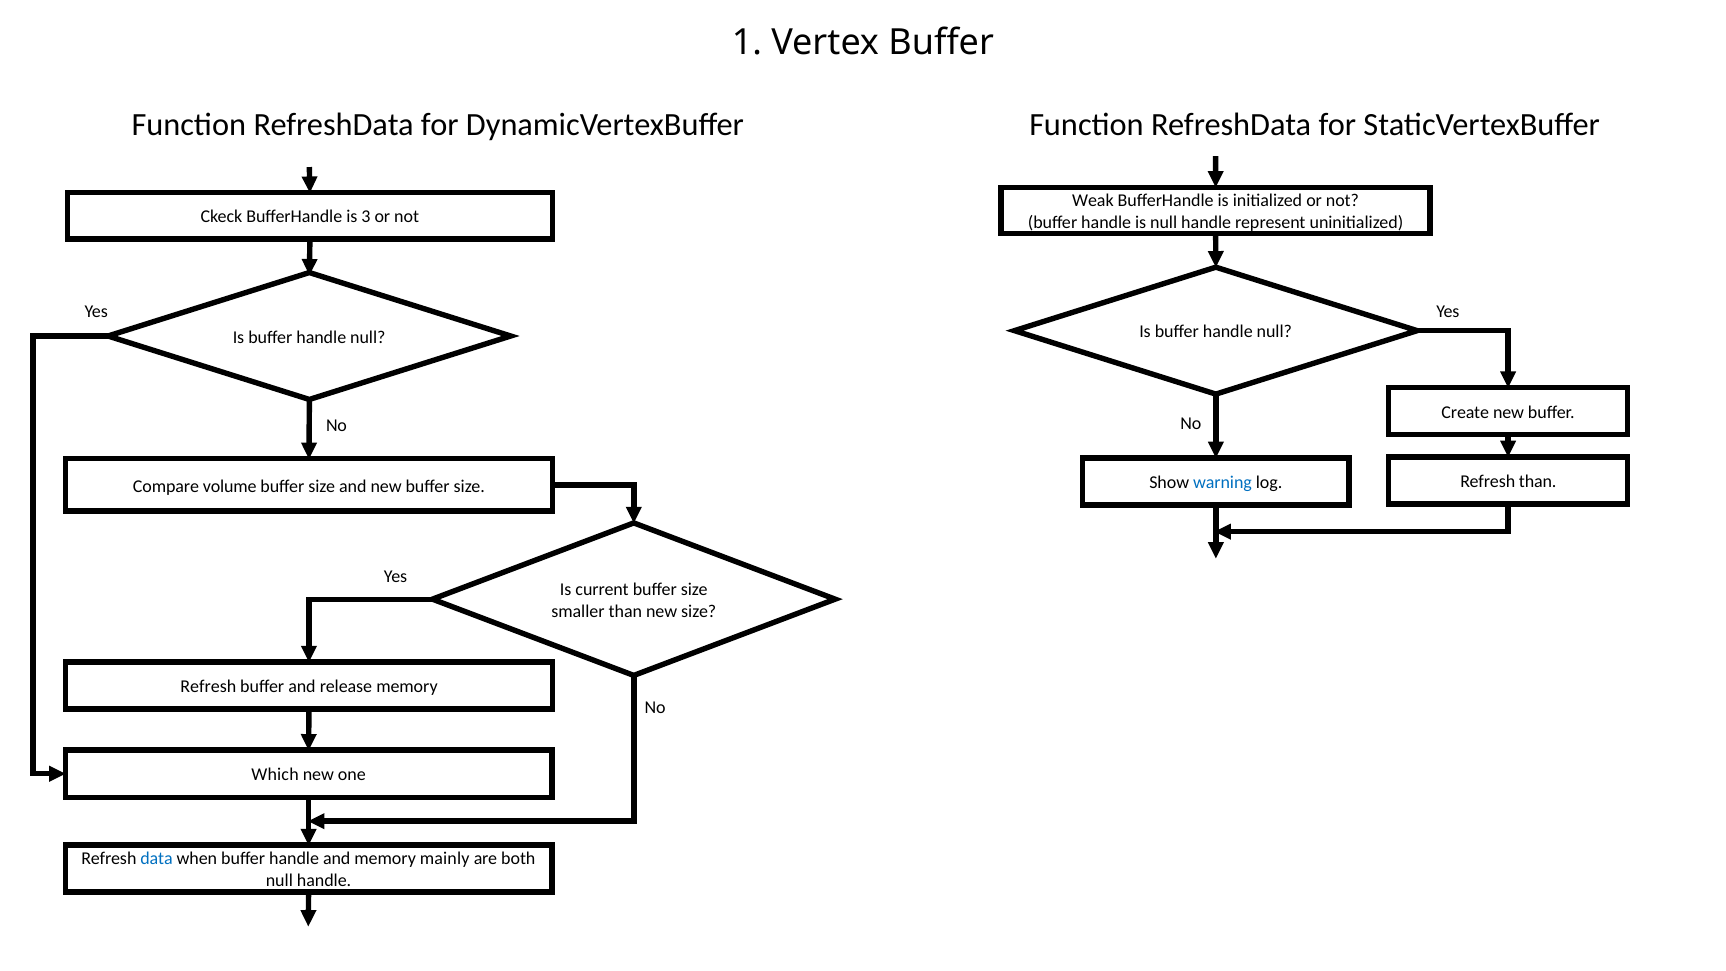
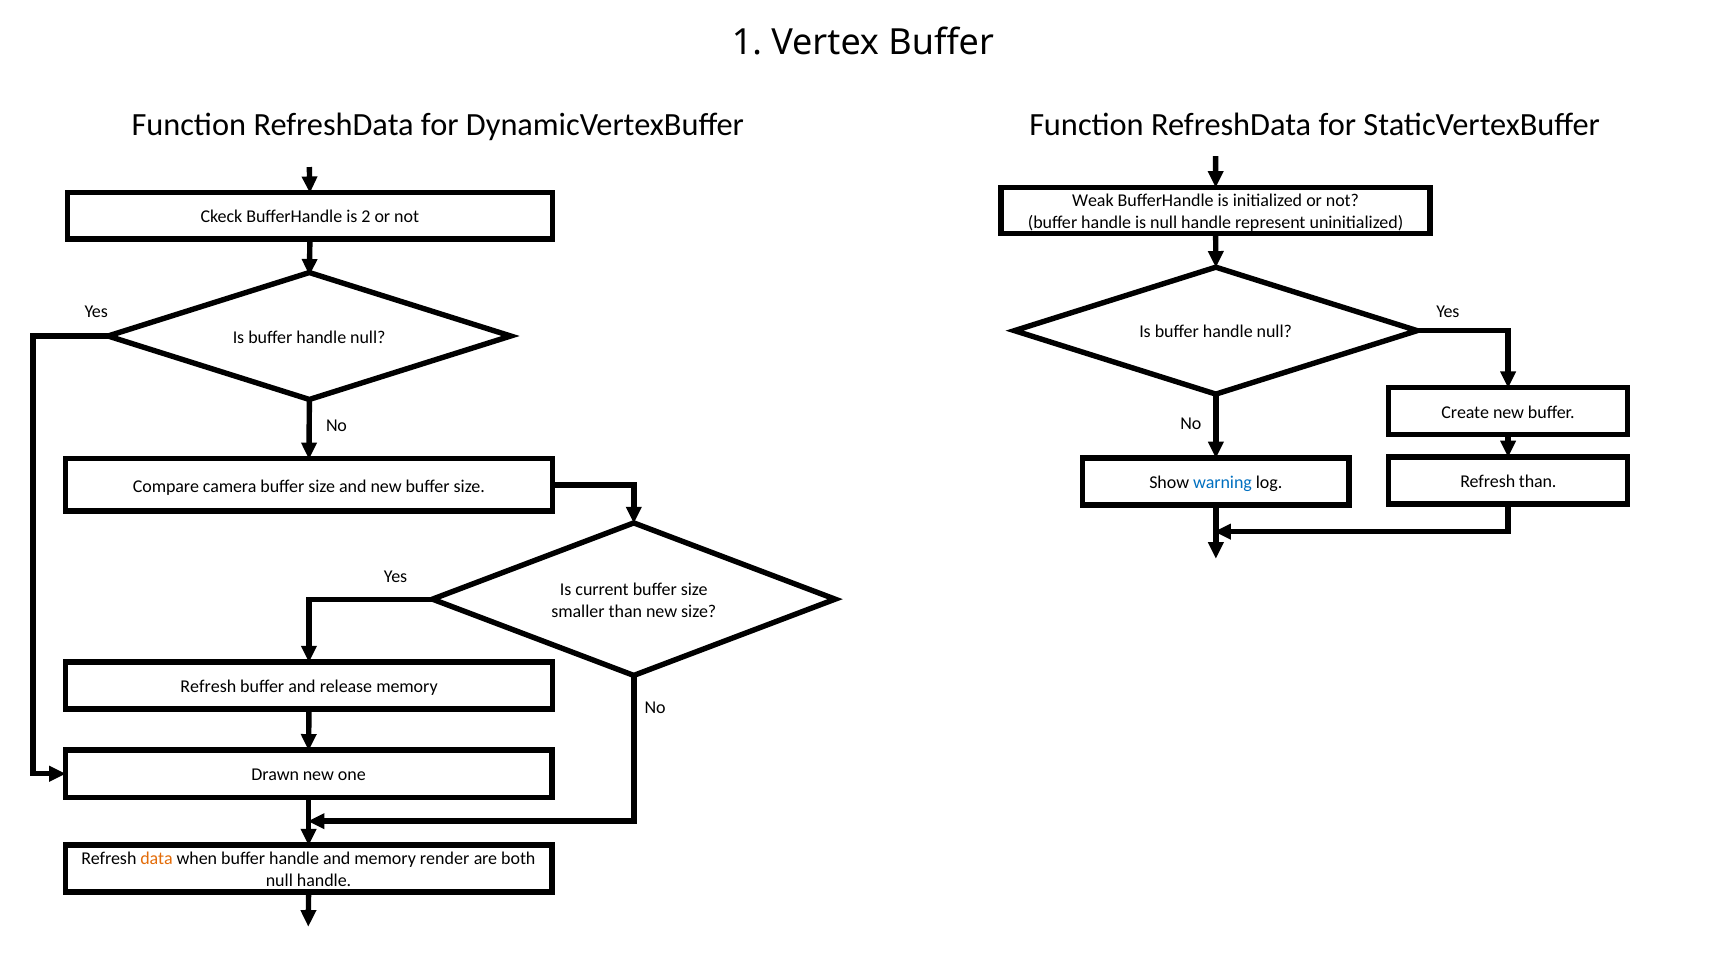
3: 3 -> 2
volume: volume -> camera
Which: Which -> Drawn
data colour: blue -> orange
mainly: mainly -> render
